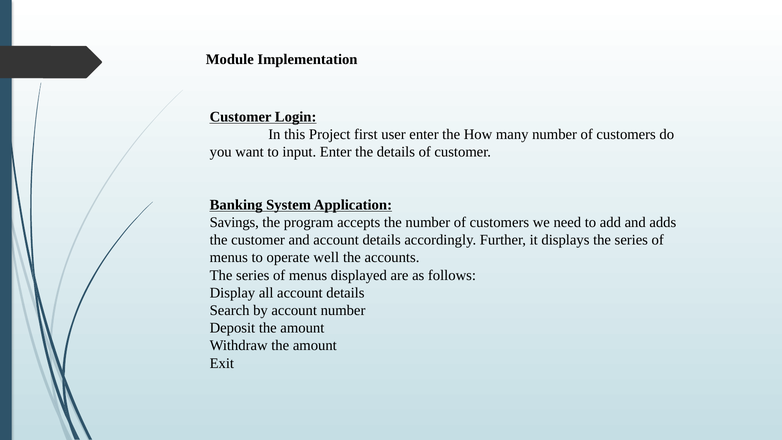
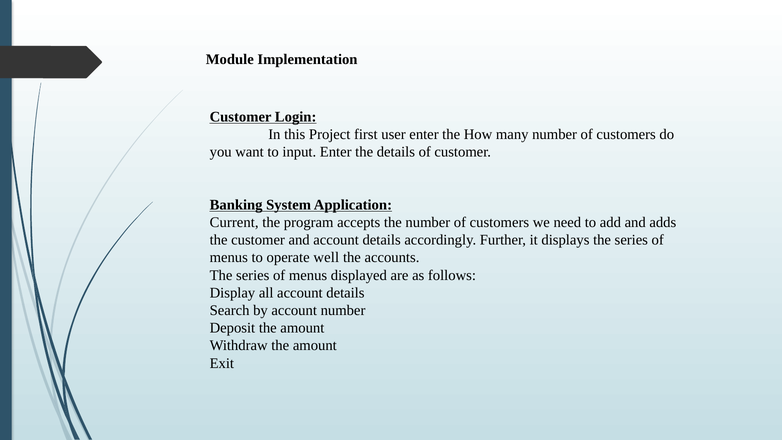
Savings: Savings -> Current
